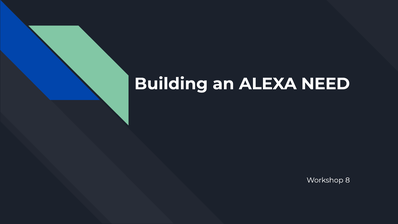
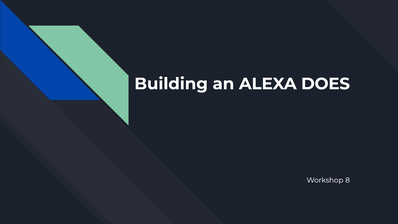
NEED: NEED -> DOES
